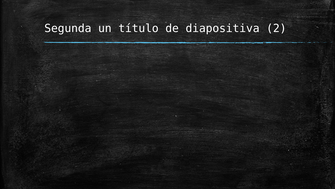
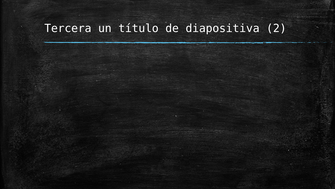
Segunda: Segunda -> Tercera
